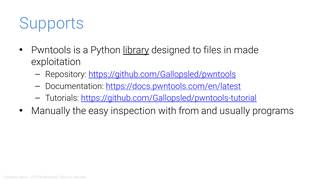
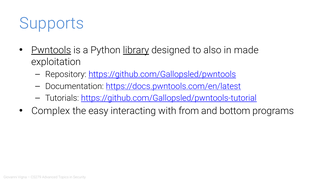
Pwntools underline: none -> present
files: files -> also
Manually: Manually -> Complex
inspection: inspection -> interacting
usually: usually -> bottom
